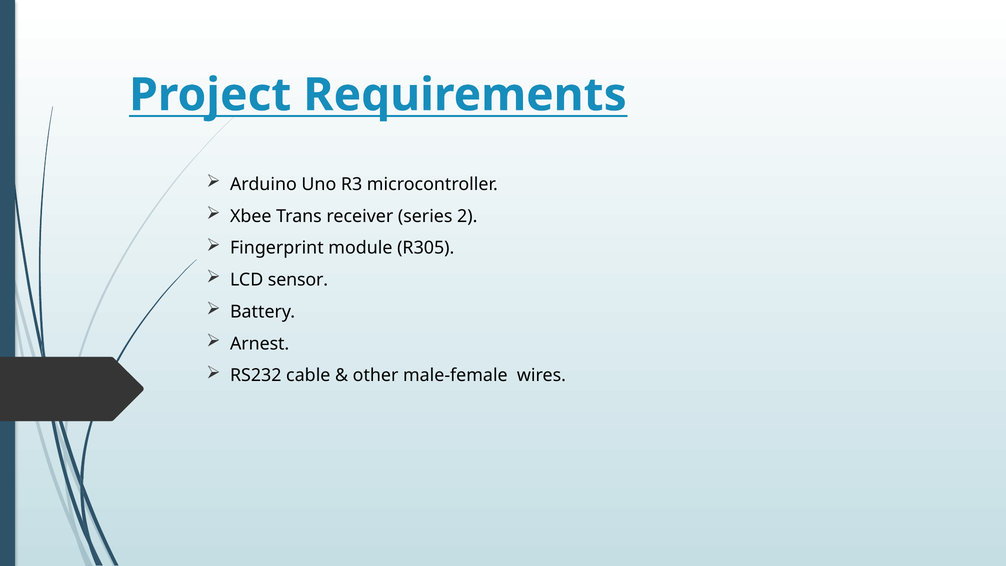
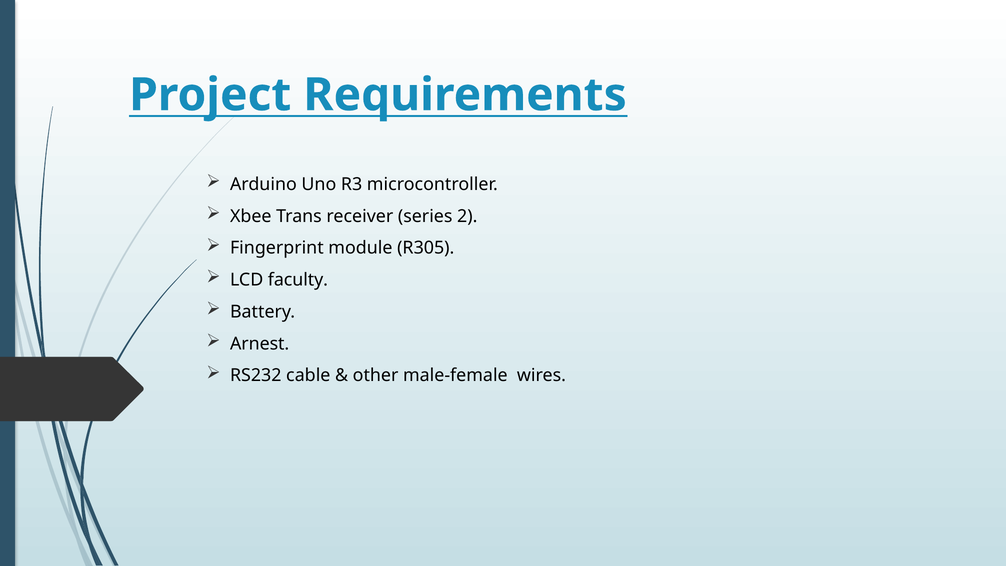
sensor: sensor -> faculty
